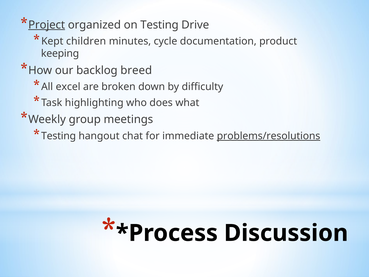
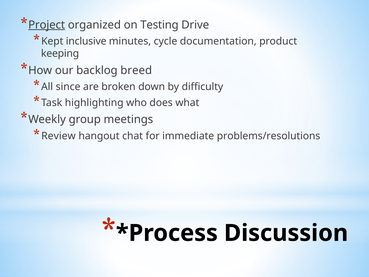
children: children -> inclusive
excel: excel -> since
Testing at (59, 136): Testing -> Review
problems/resolutions underline: present -> none
